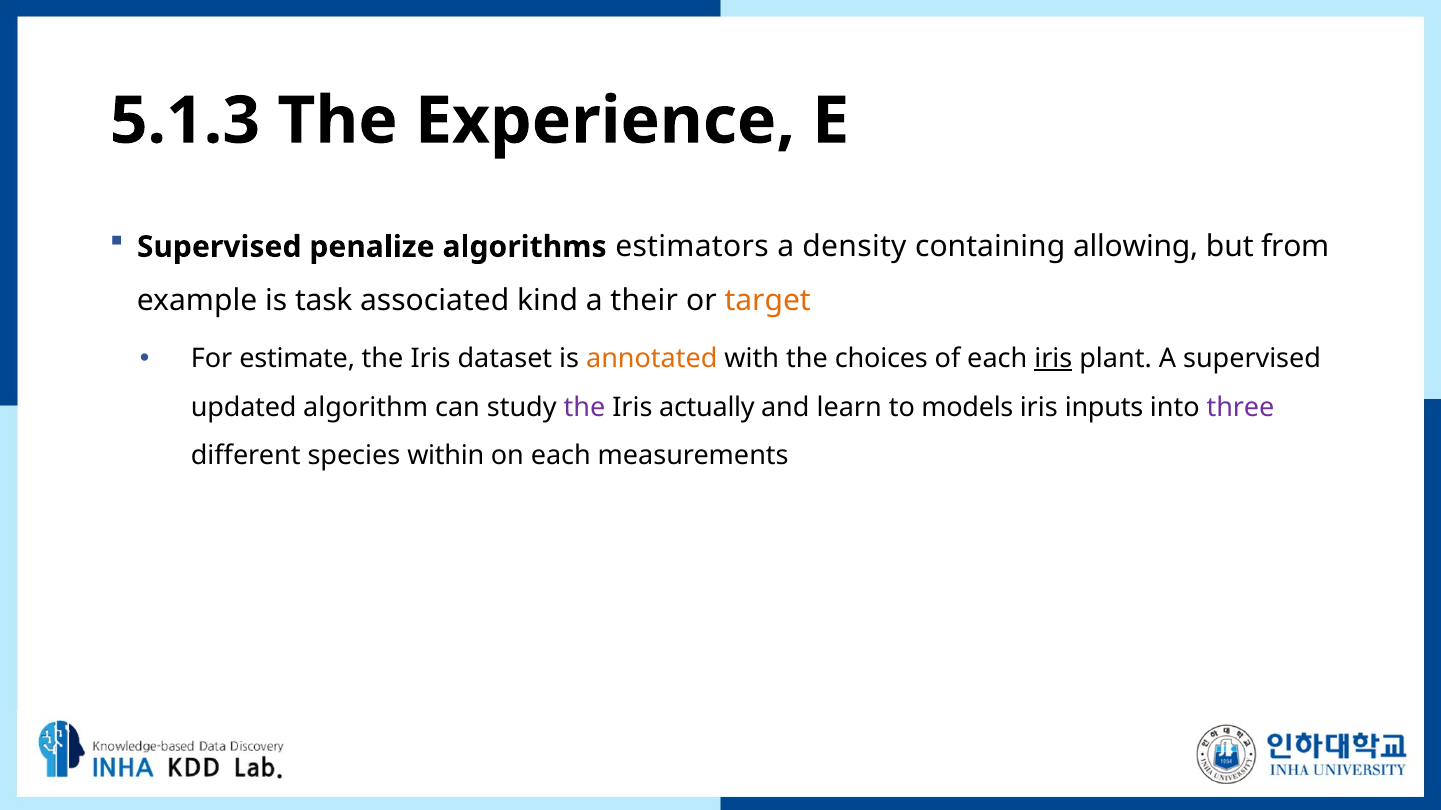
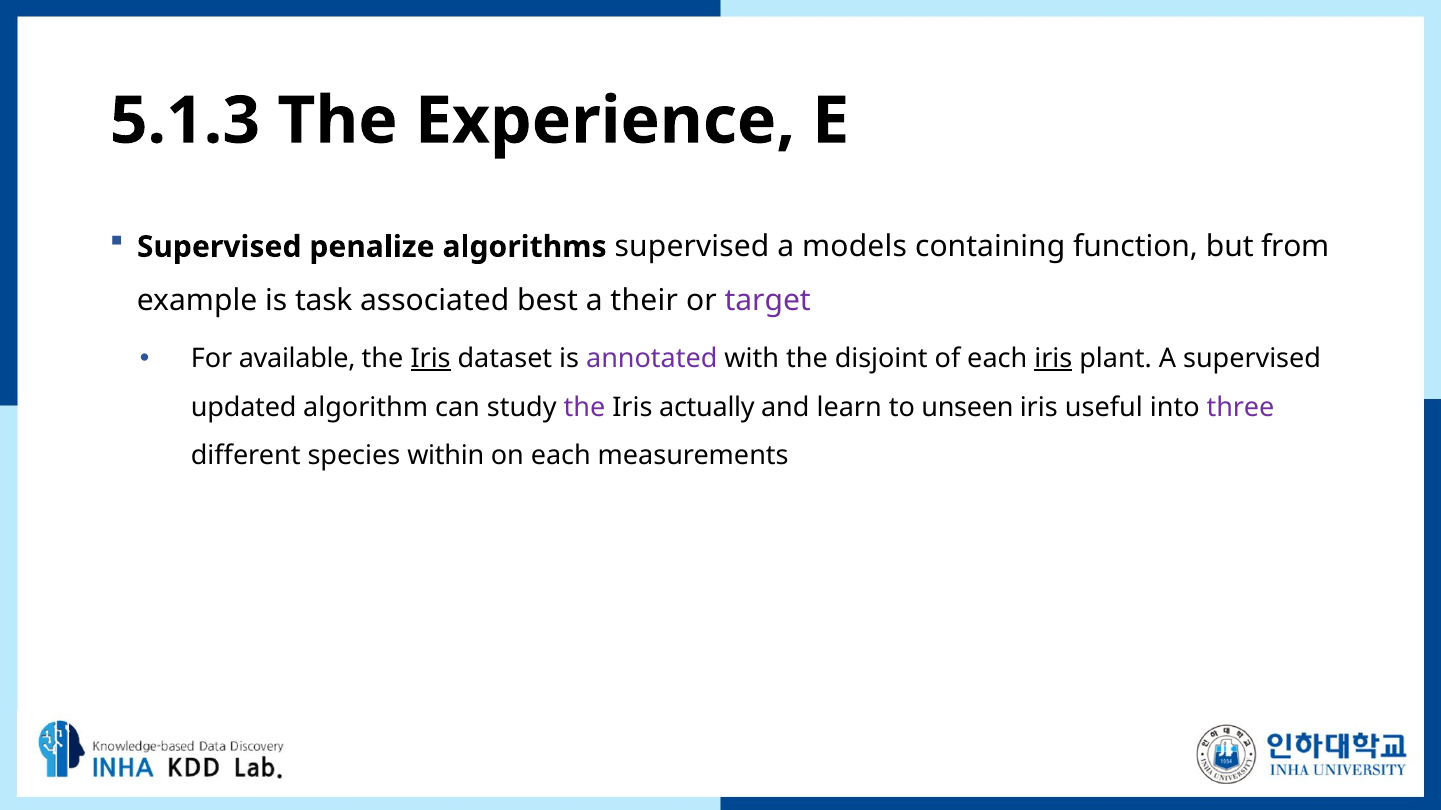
algorithms estimators: estimators -> supervised
density: density -> models
allowing: allowing -> function
kind: kind -> best
target colour: orange -> purple
estimate: estimate -> available
Iris at (431, 359) underline: none -> present
annotated colour: orange -> purple
choices: choices -> disjoint
models: models -> unseen
inputs: inputs -> useful
